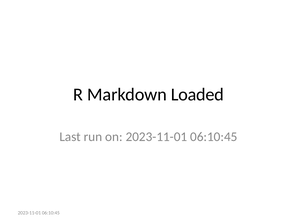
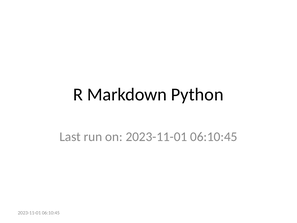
Loaded: Loaded -> Python
